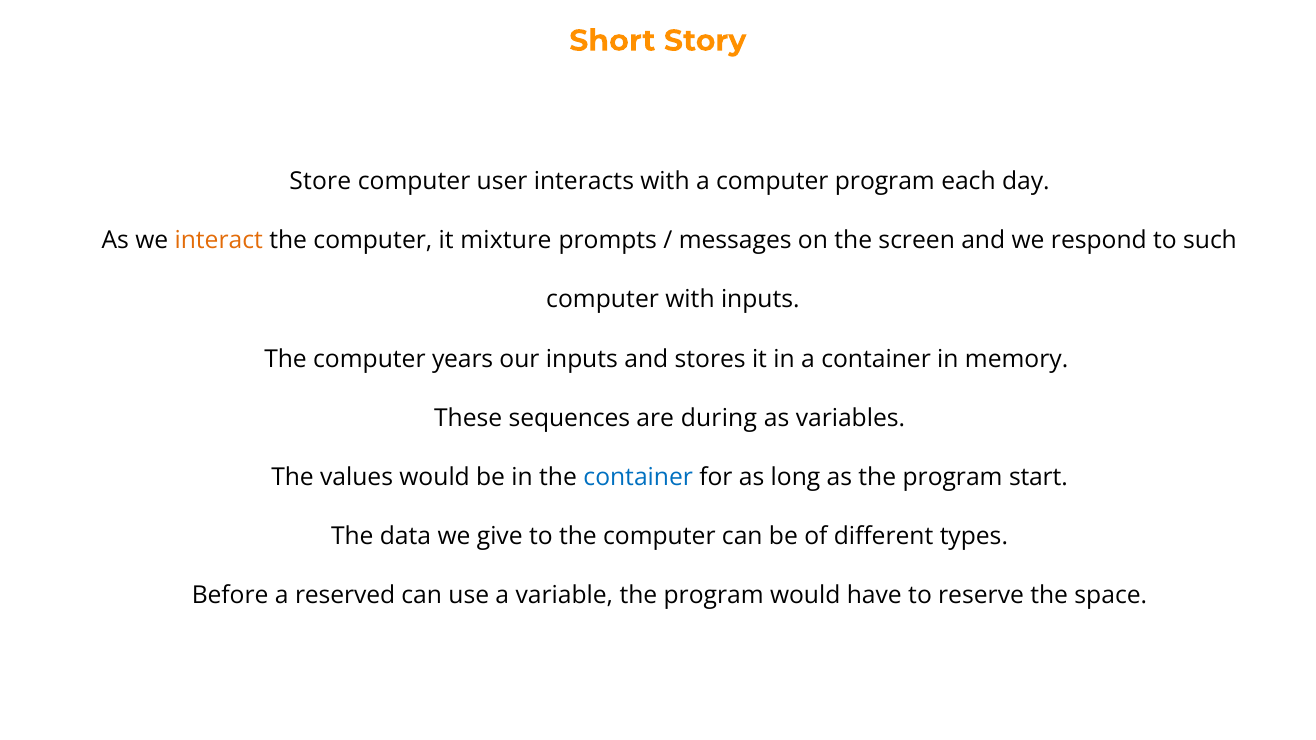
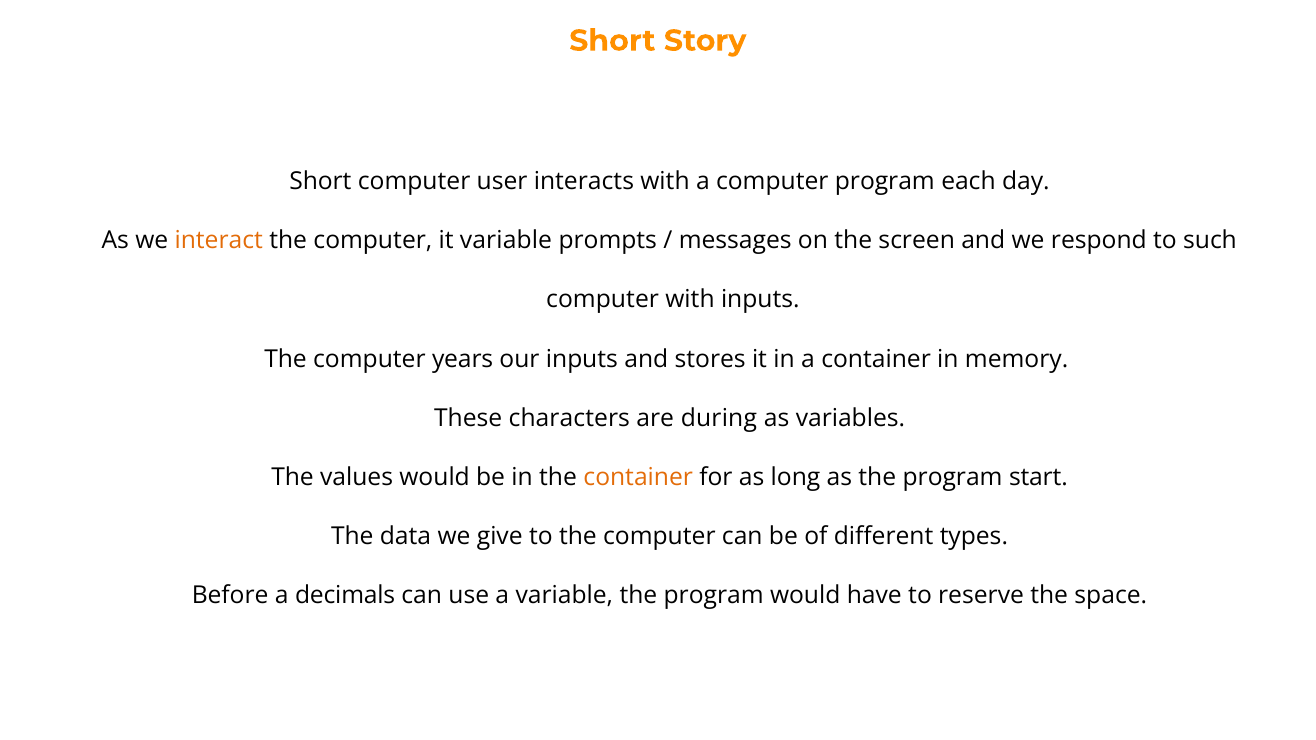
Store at (320, 181): Store -> Short
it mixture: mixture -> variable
sequences: sequences -> characters
container at (638, 478) colour: blue -> orange
reserved: reserved -> decimals
